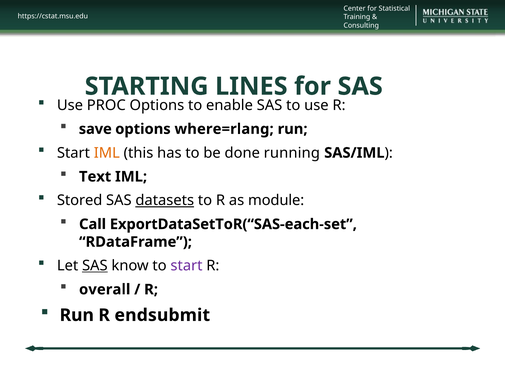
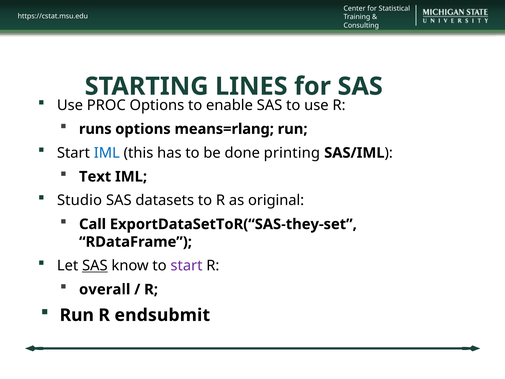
save: save -> runs
where=rlang: where=rlang -> means=rlang
IML at (107, 153) colour: orange -> blue
running: running -> printing
Stored: Stored -> Studio
datasets underline: present -> none
module: module -> original
ExportDataSetToR(“SAS-each-set: ExportDataSetToR(“SAS-each-set -> ExportDataSetToR(“SAS-they-set
